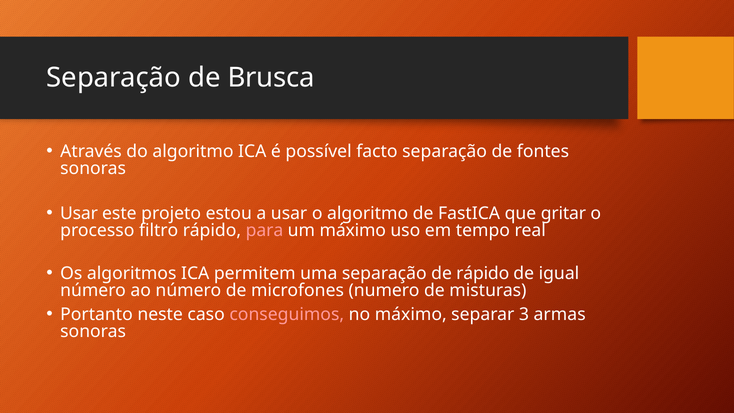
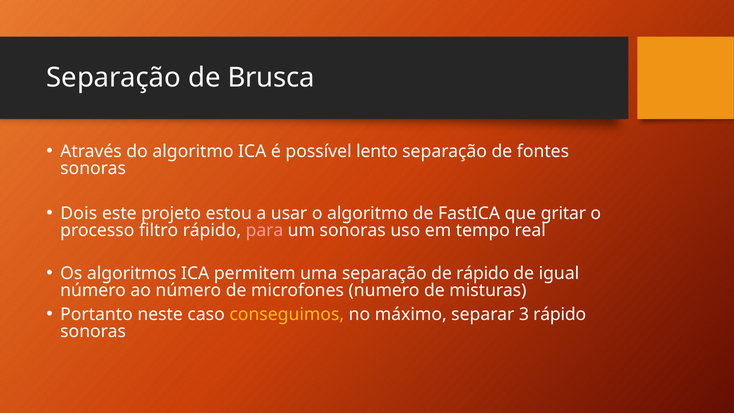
facto: facto -> lento
Usar at (79, 213): Usar -> Dois
um máximo: máximo -> sonoras
conseguimos colour: pink -> yellow
3 armas: armas -> rápido
